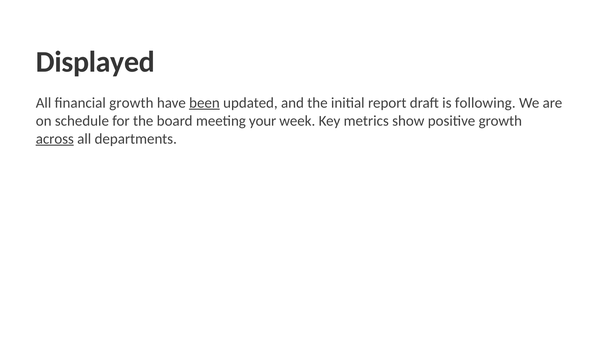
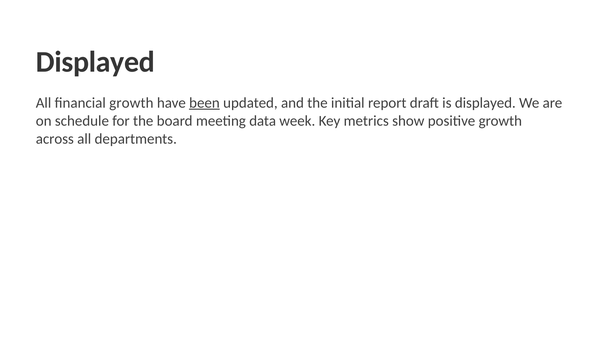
is following: following -> displayed
your: your -> data
across underline: present -> none
